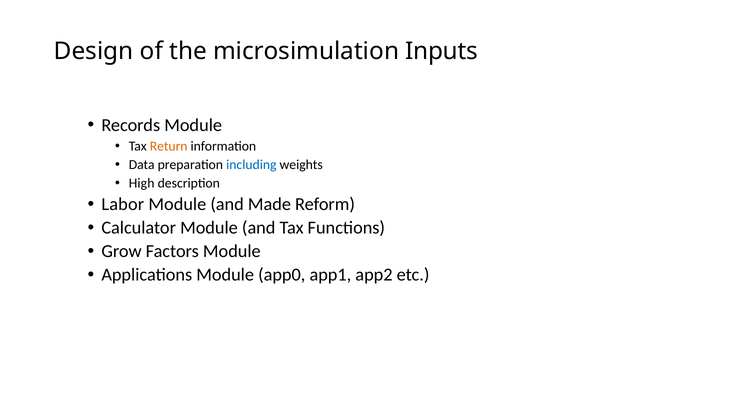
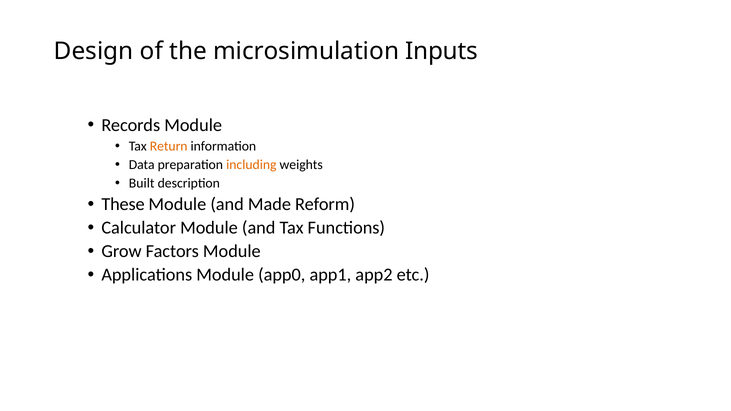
including colour: blue -> orange
High: High -> Built
Labor: Labor -> These
